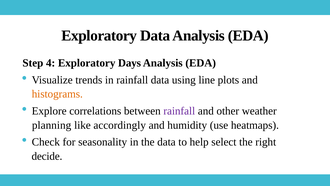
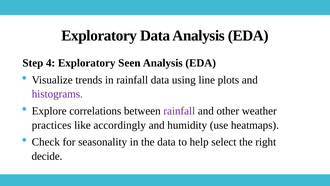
Days: Days -> Seen
histograms colour: orange -> purple
planning: planning -> practices
